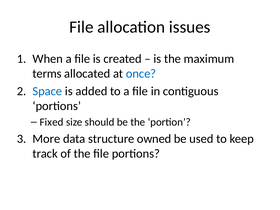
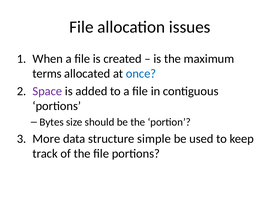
Space colour: blue -> purple
Fixed: Fixed -> Bytes
owned: owned -> simple
